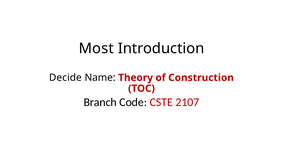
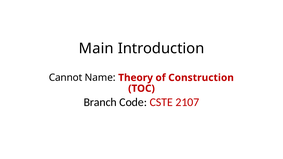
Most: Most -> Main
Decide: Decide -> Cannot
